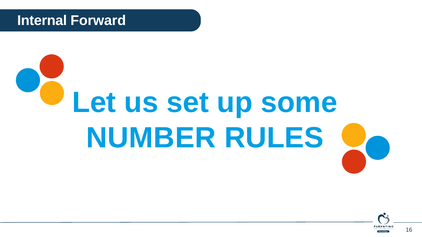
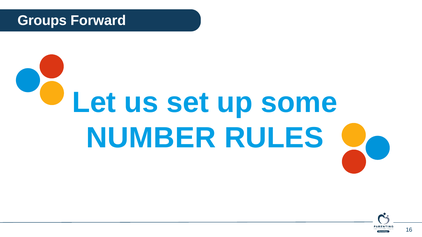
Internal: Internal -> Groups
